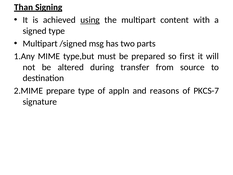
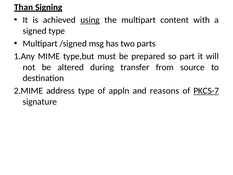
first: first -> part
prepare: prepare -> address
PKCS-7 underline: none -> present
